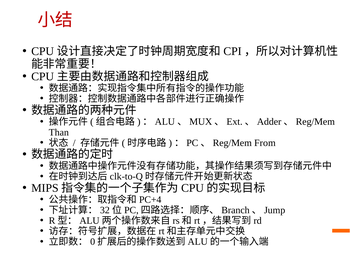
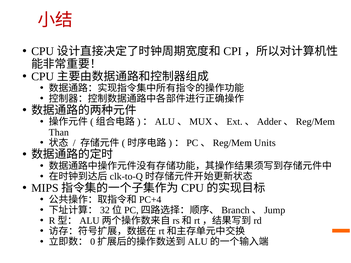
From: From -> Units
